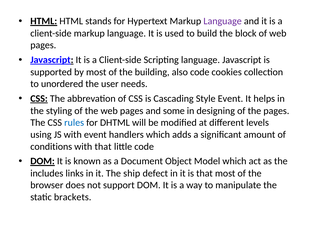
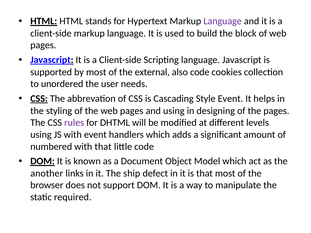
building: building -> external
and some: some -> using
rules colour: blue -> purple
conditions: conditions -> numbered
includes: includes -> another
brackets: brackets -> required
